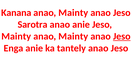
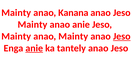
Kanana at (16, 13): Kanana -> Mainty
Mainty at (73, 13): Mainty -> Kanana
Sarotra at (33, 25): Sarotra -> Mainty
anie at (34, 48) underline: none -> present
